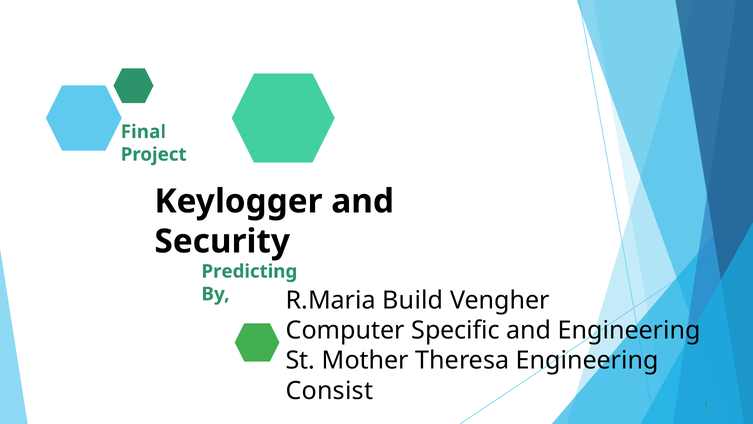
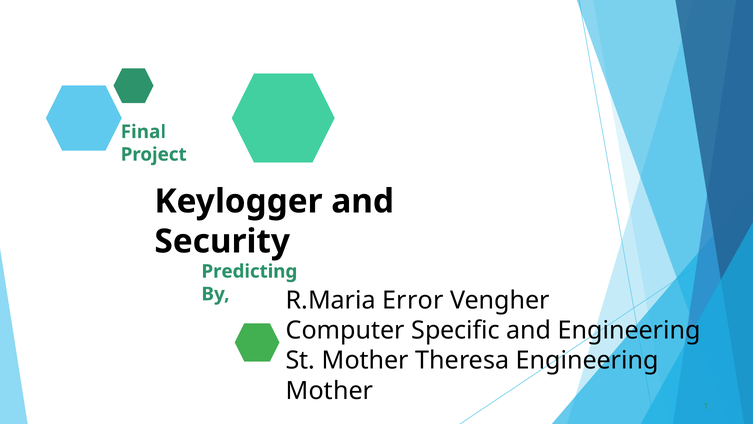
Build: Build -> Error
Consist at (329, 390): Consist -> Mother
